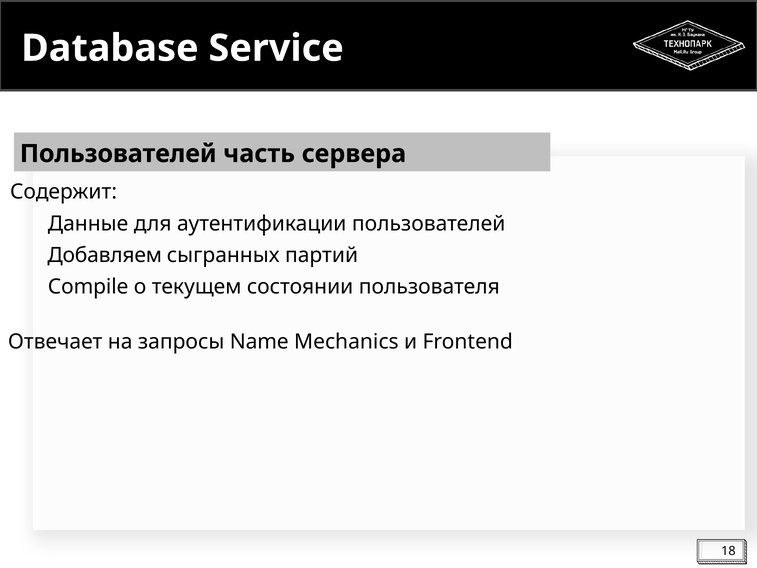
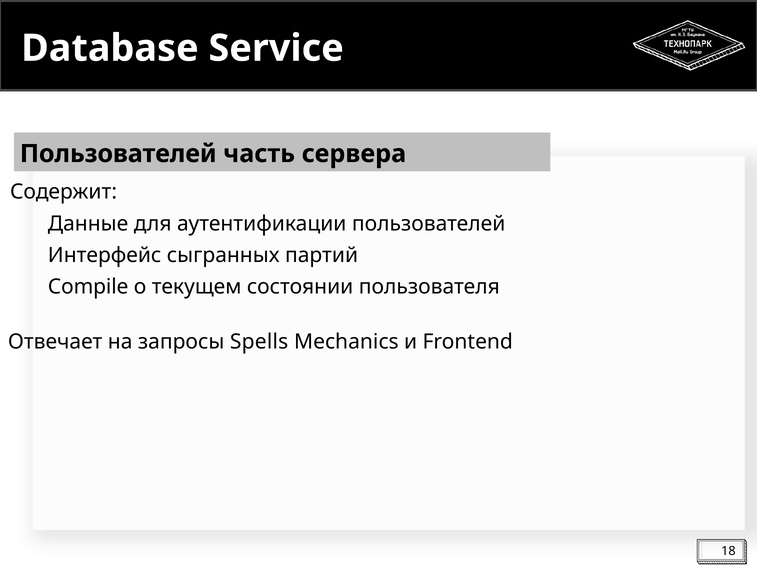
Добавляем: Добавляем -> Интерфейс
Name: Name -> Spells
